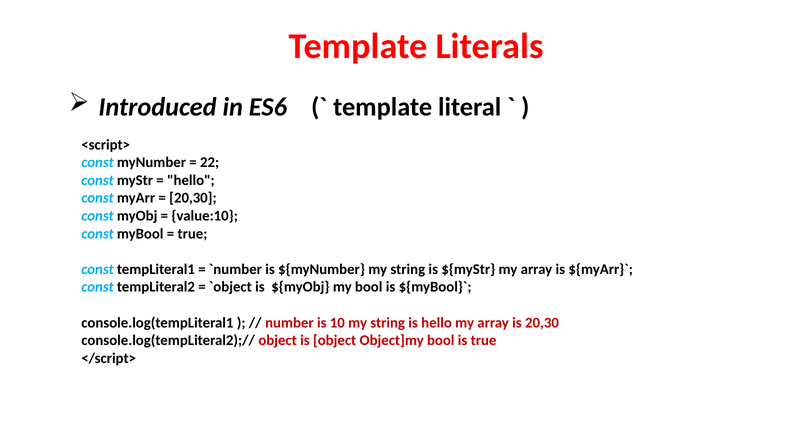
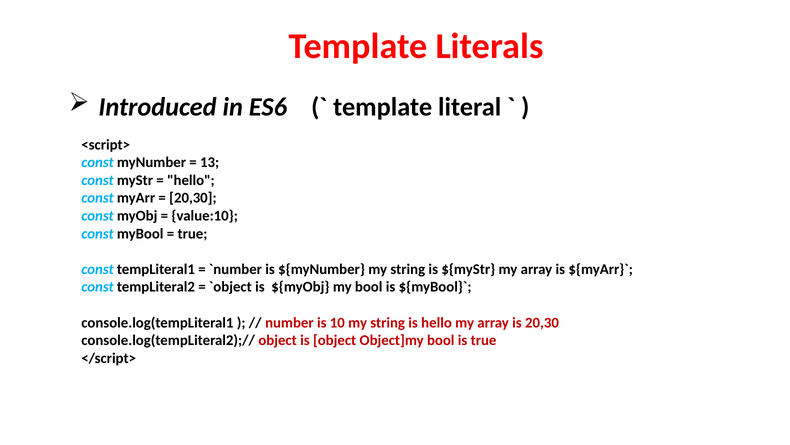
22: 22 -> 13
